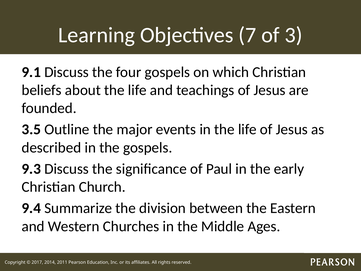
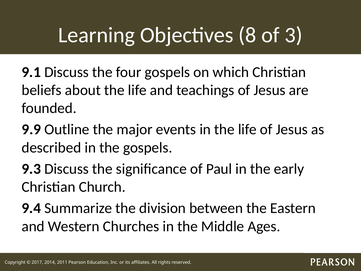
7: 7 -> 8
3.5: 3.5 -> 9.9
